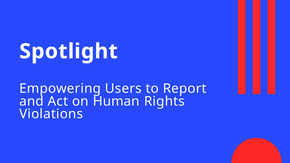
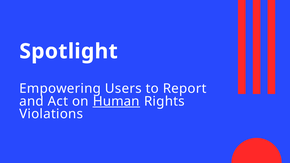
Human underline: none -> present
